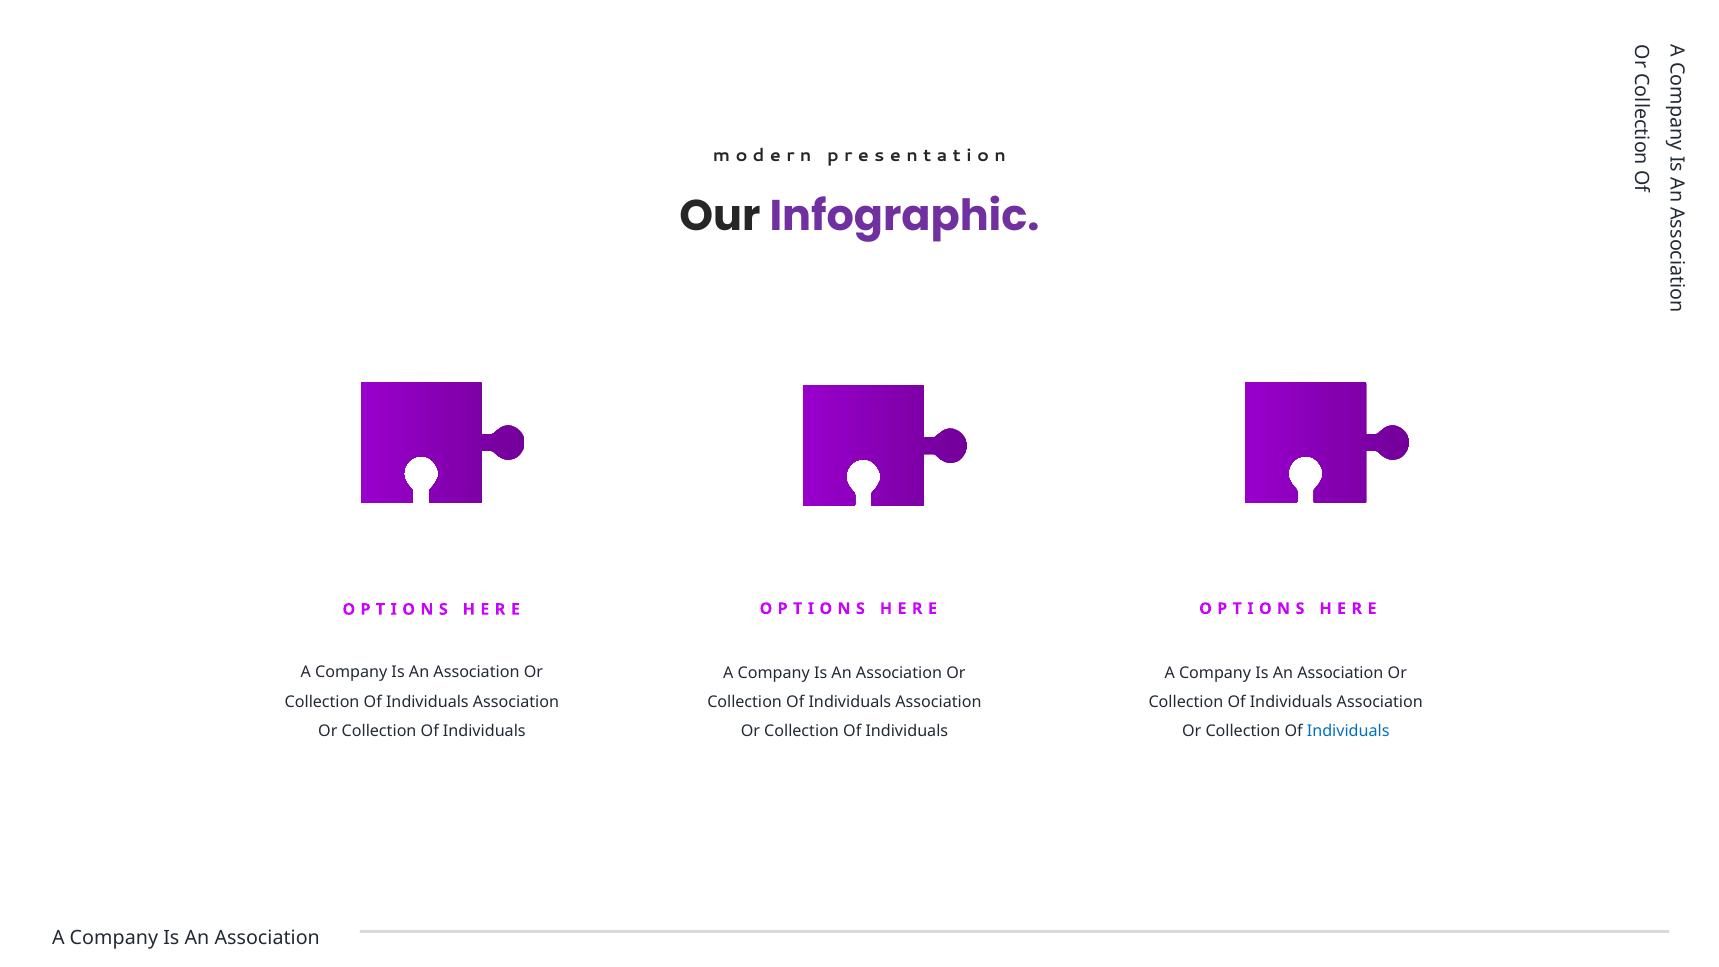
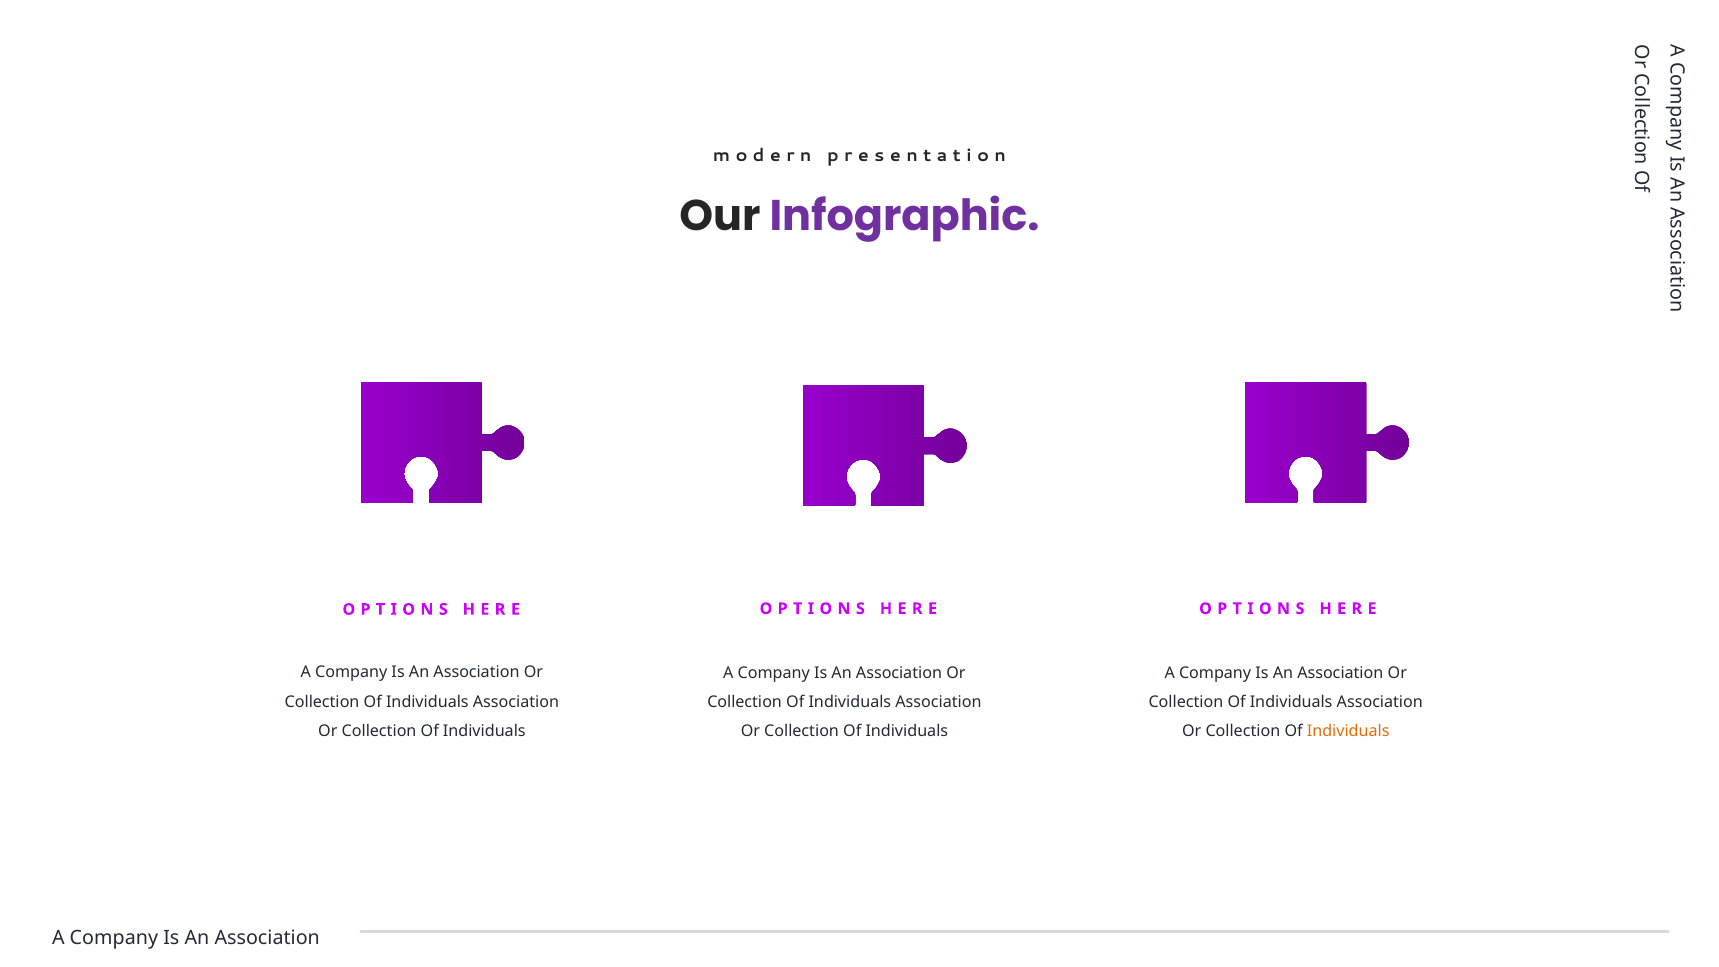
Individuals at (1348, 731) colour: blue -> orange
